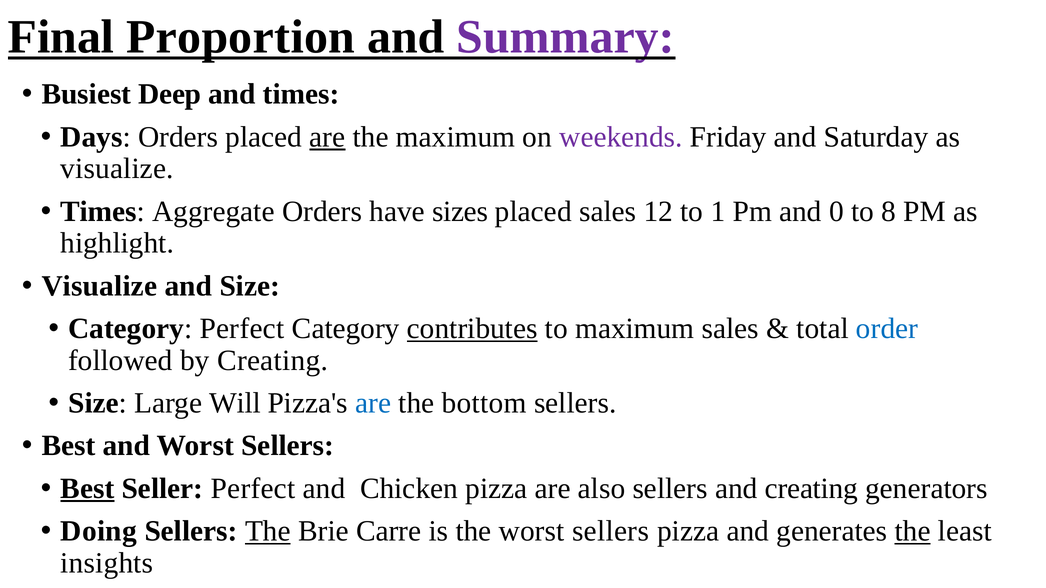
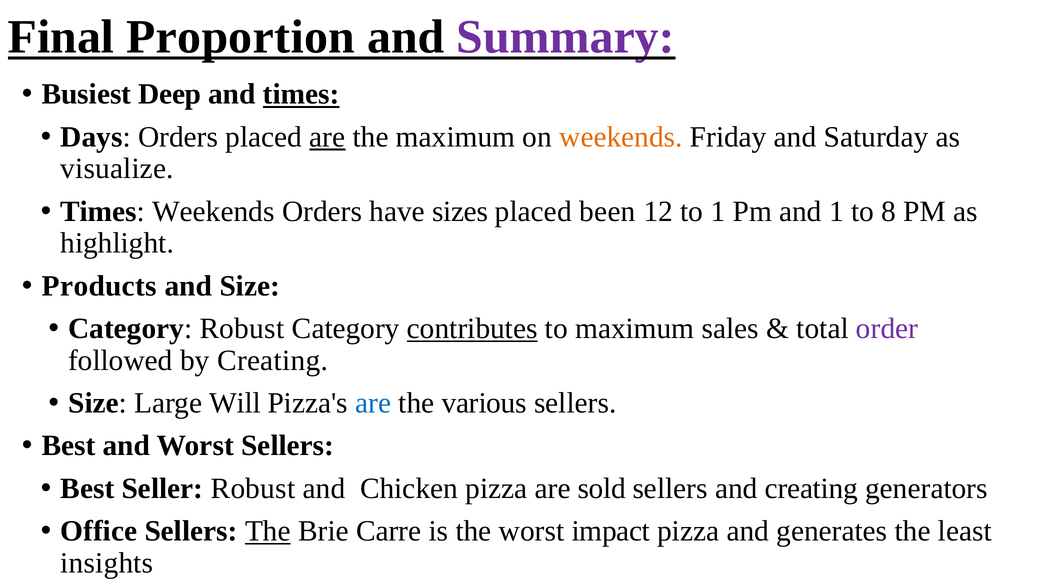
times at (301, 94) underline: none -> present
weekends at (621, 137) colour: purple -> orange
Times Aggregate: Aggregate -> Weekends
placed sales: sales -> been
and 0: 0 -> 1
Visualize at (99, 286): Visualize -> Products
Category Perfect: Perfect -> Robust
order colour: blue -> purple
bottom: bottom -> various
Best at (87, 489) underline: present -> none
Seller Perfect: Perfect -> Robust
also: also -> sold
Doing: Doing -> Office
the worst sellers: sellers -> impact
the at (913, 531) underline: present -> none
